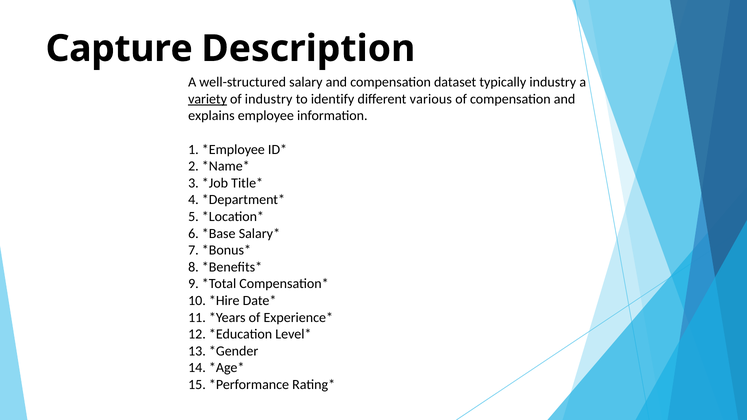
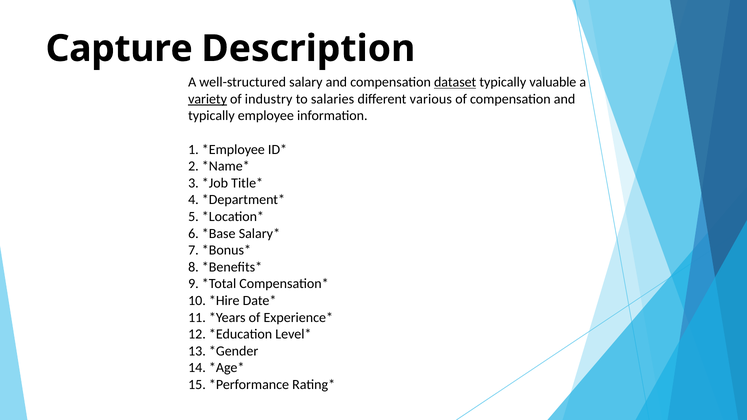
dataset underline: none -> present
typically industry: industry -> valuable
identify: identify -> salaries
explains at (211, 116): explains -> typically
